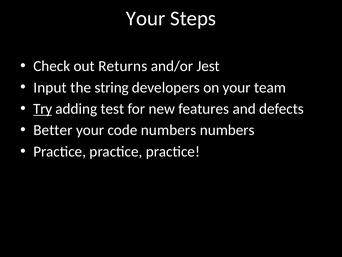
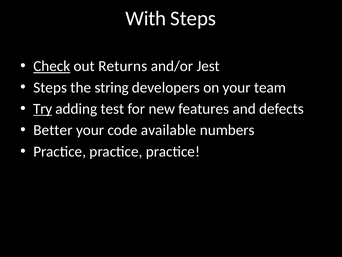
Your at (146, 19): Your -> With
Check underline: none -> present
Input at (50, 87): Input -> Steps
code numbers: numbers -> available
